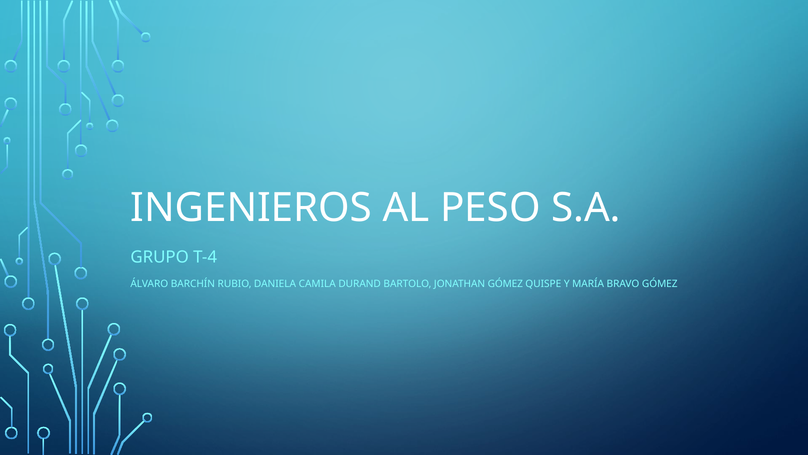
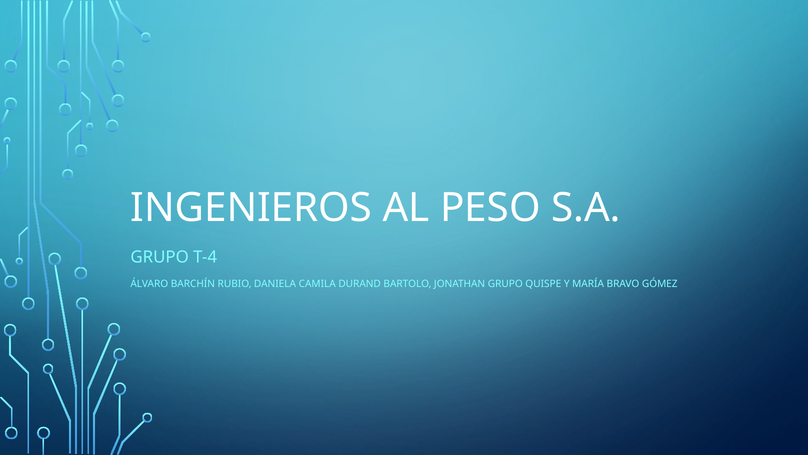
JONATHAN GÓMEZ: GÓMEZ -> GRUPO
